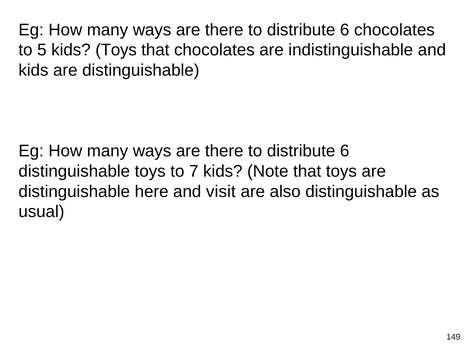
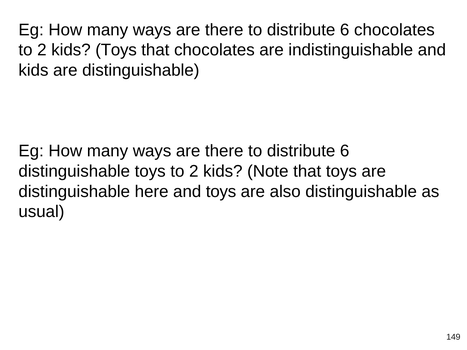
5 at (42, 50): 5 -> 2
toys to 7: 7 -> 2
and visit: visit -> toys
